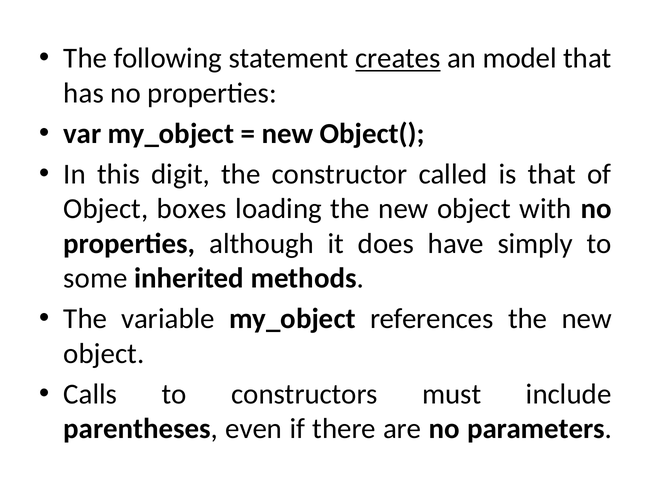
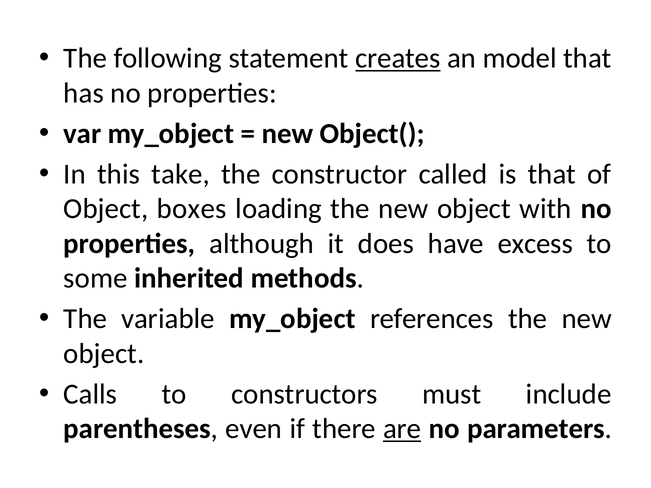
digit: digit -> take
simply: simply -> excess
are underline: none -> present
